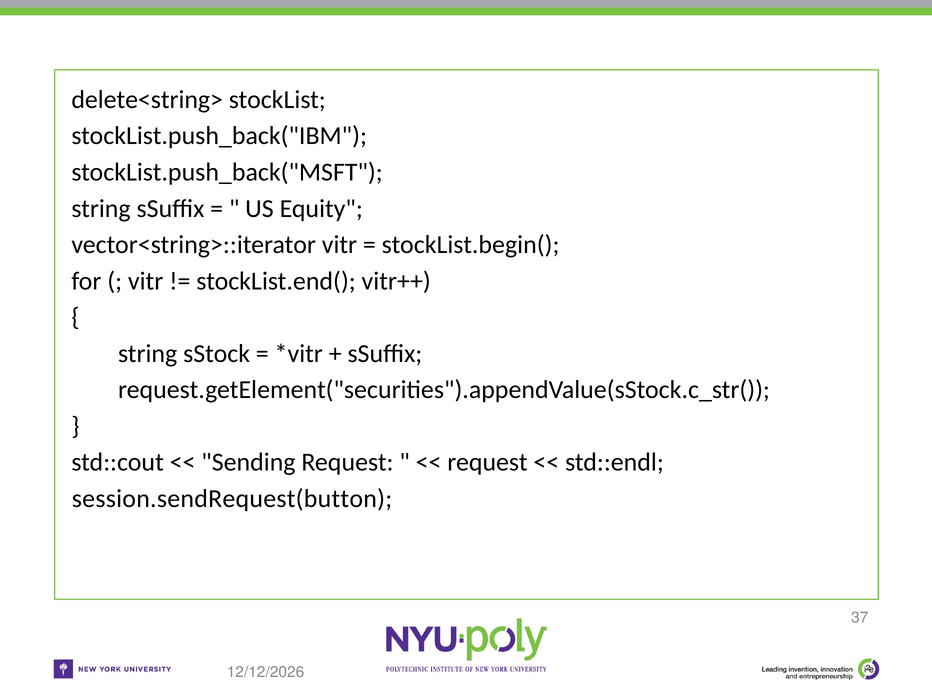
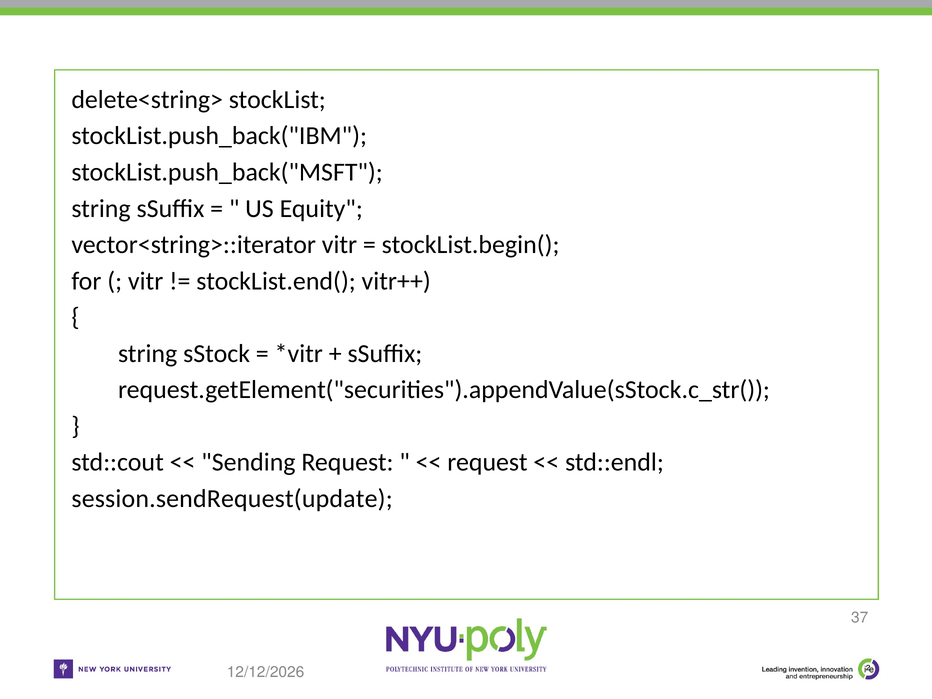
session.sendRequest(button: session.sendRequest(button -> session.sendRequest(update
